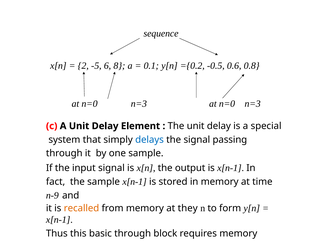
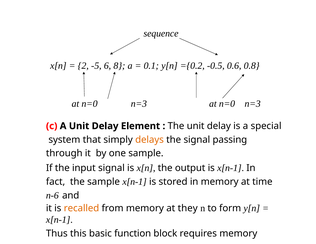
delays colour: blue -> orange
n-9: n-9 -> n-6
basic through: through -> function
